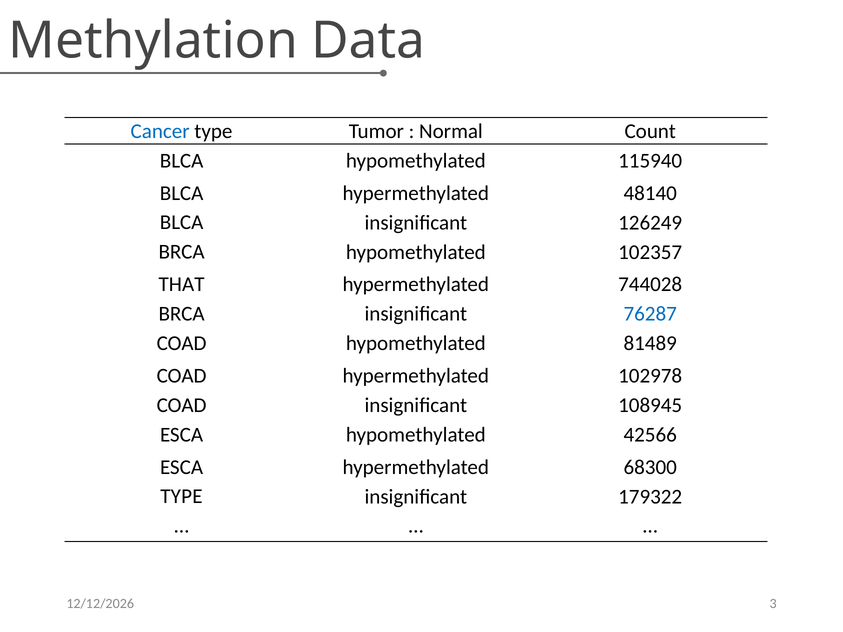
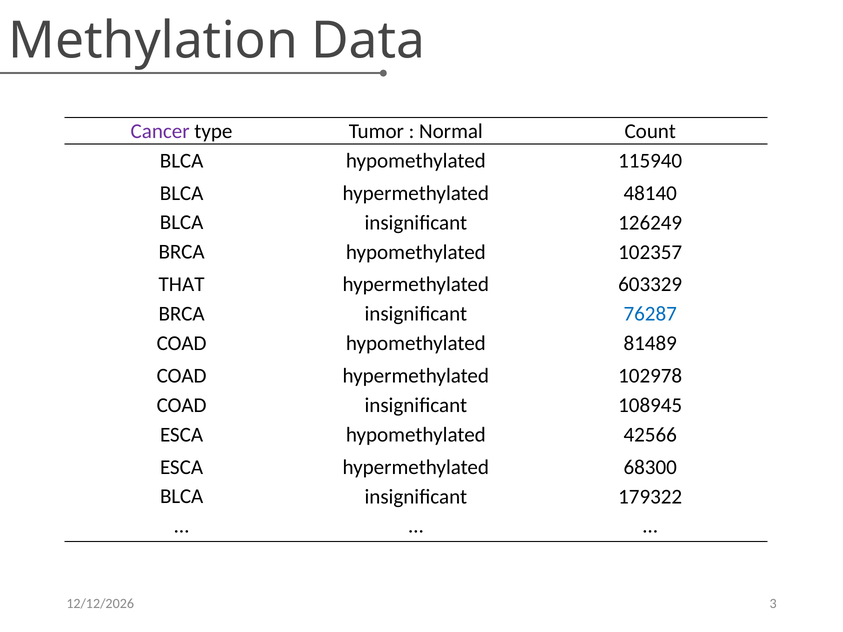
Cancer colour: blue -> purple
744028: 744028 -> 603329
TYPE at (181, 497): TYPE -> BLCA
